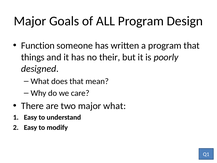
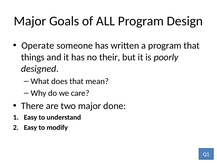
Function: Function -> Operate
major what: what -> done
